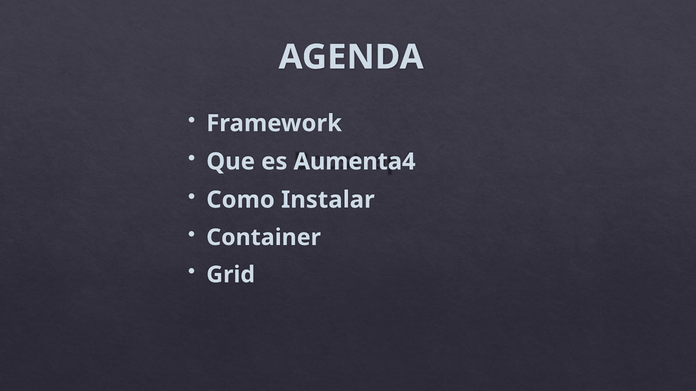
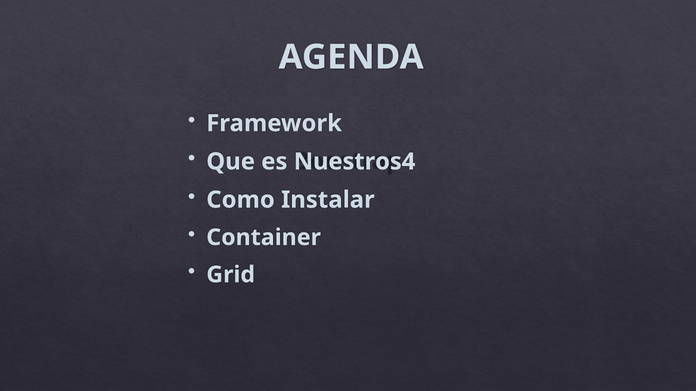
Aumenta4: Aumenta4 -> Nuestros4
